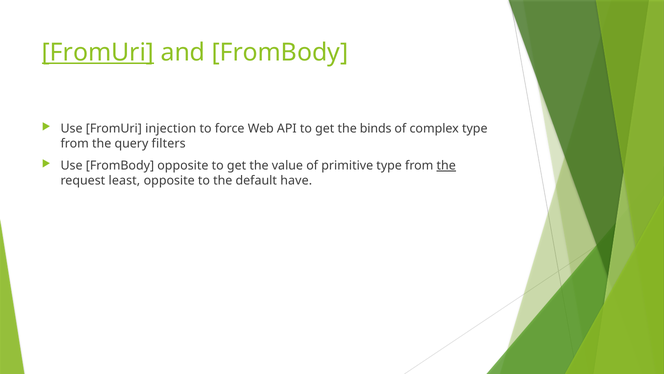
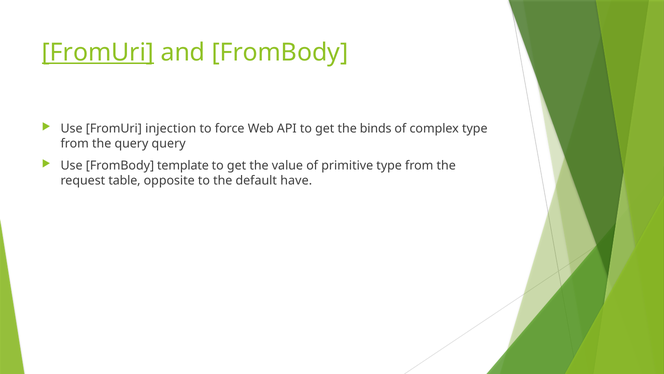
query filters: filters -> query
FromBody opposite: opposite -> template
the at (446, 165) underline: present -> none
least: least -> table
